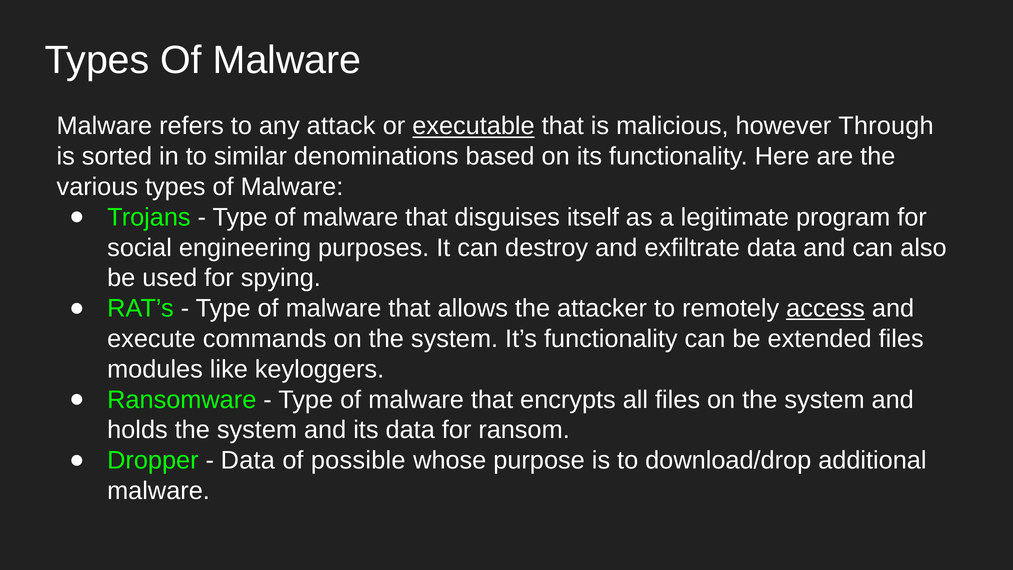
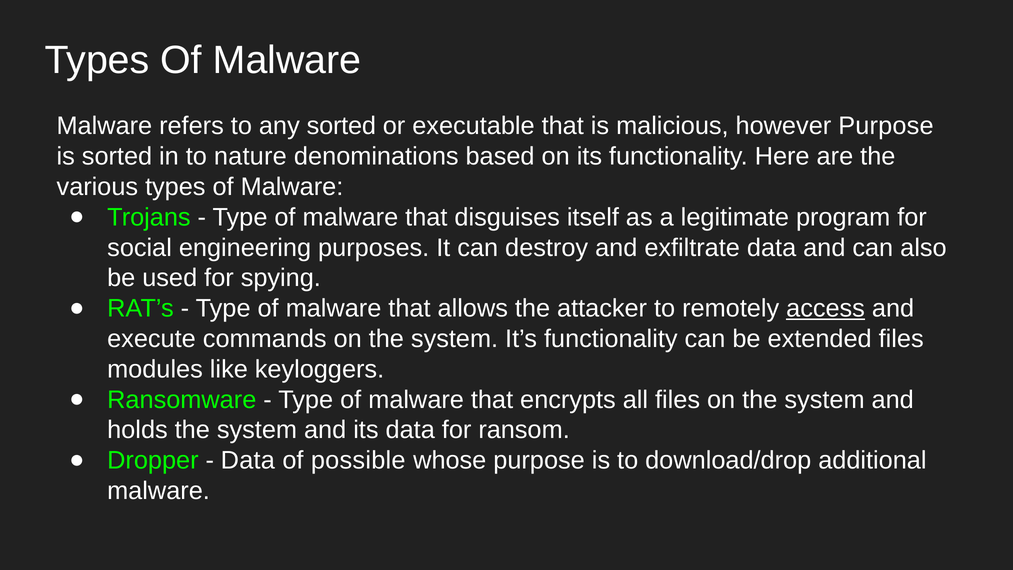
any attack: attack -> sorted
executable underline: present -> none
however Through: Through -> Purpose
similar: similar -> nature
